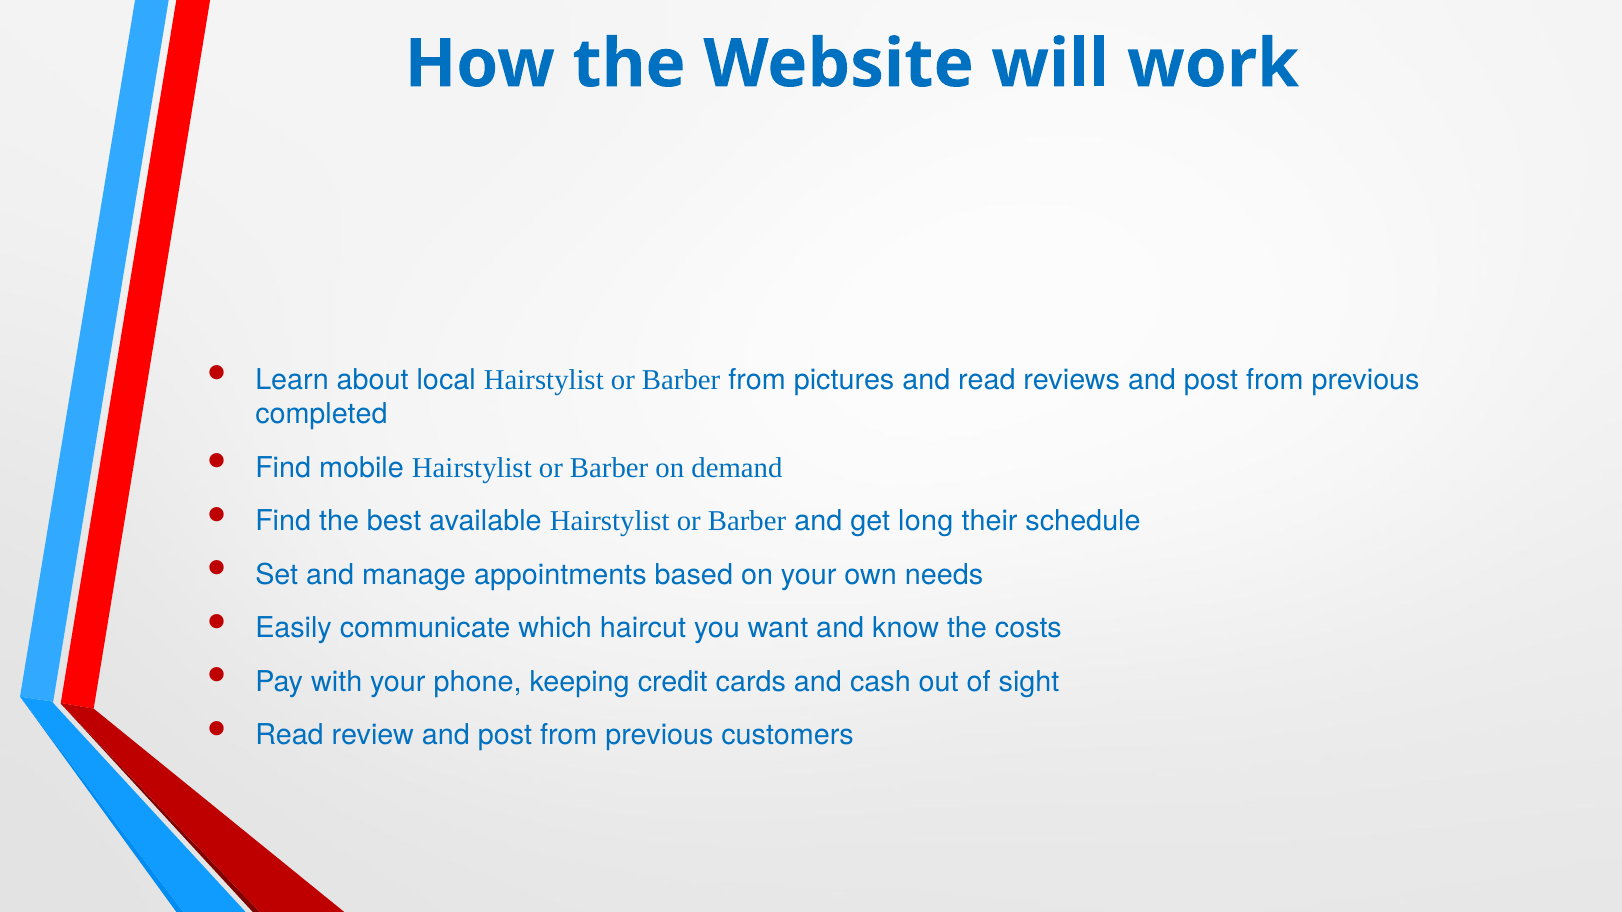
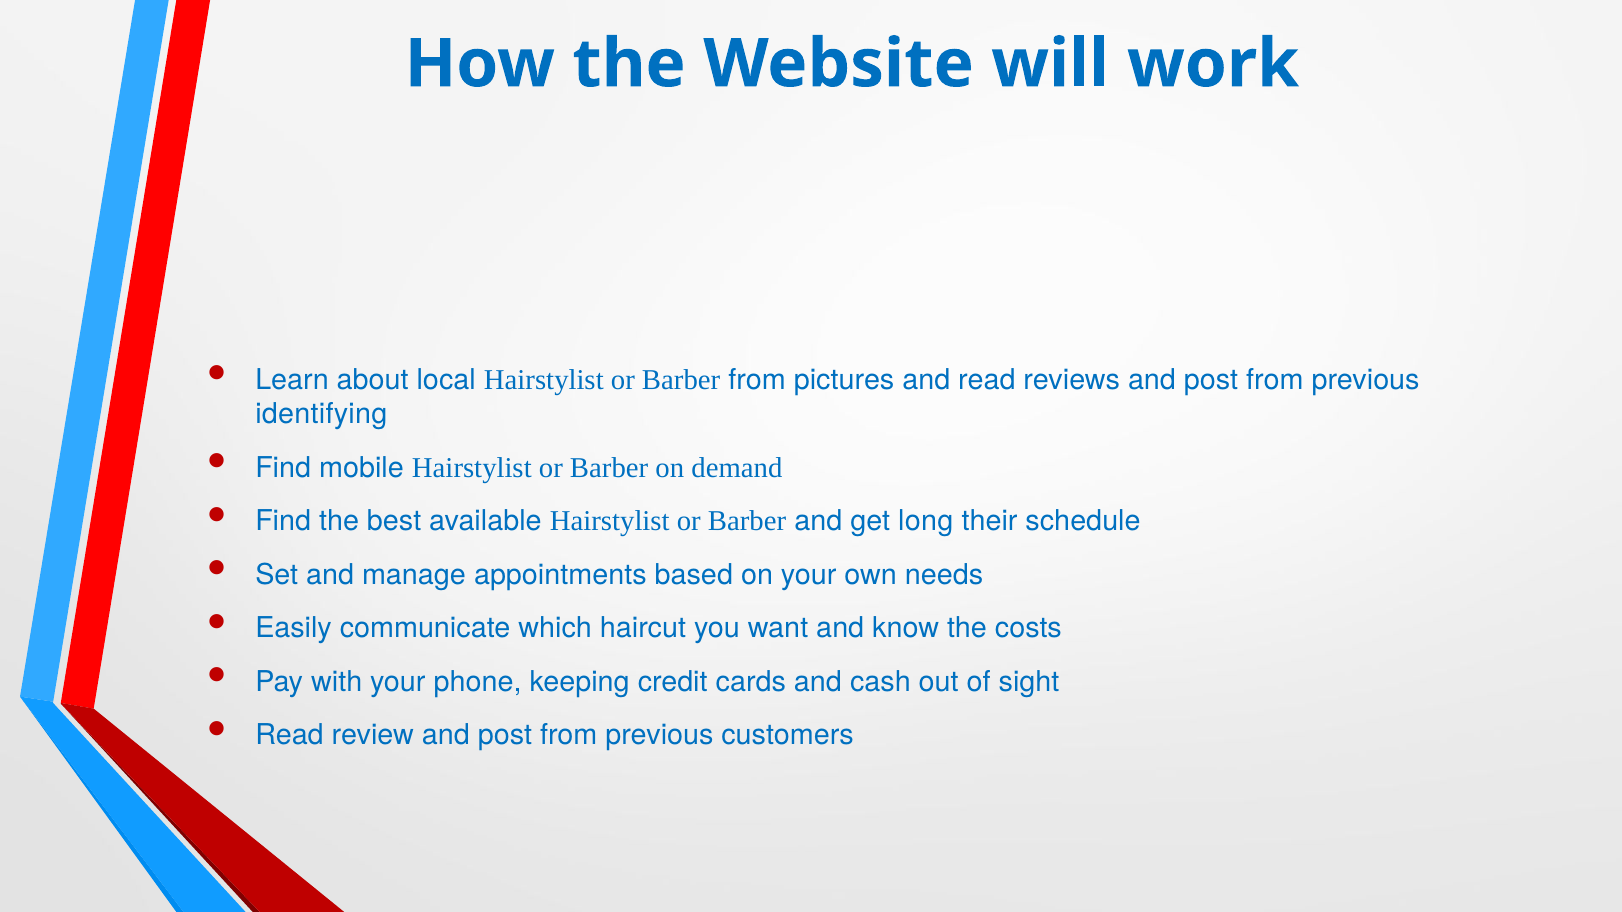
completed: completed -> identifying
